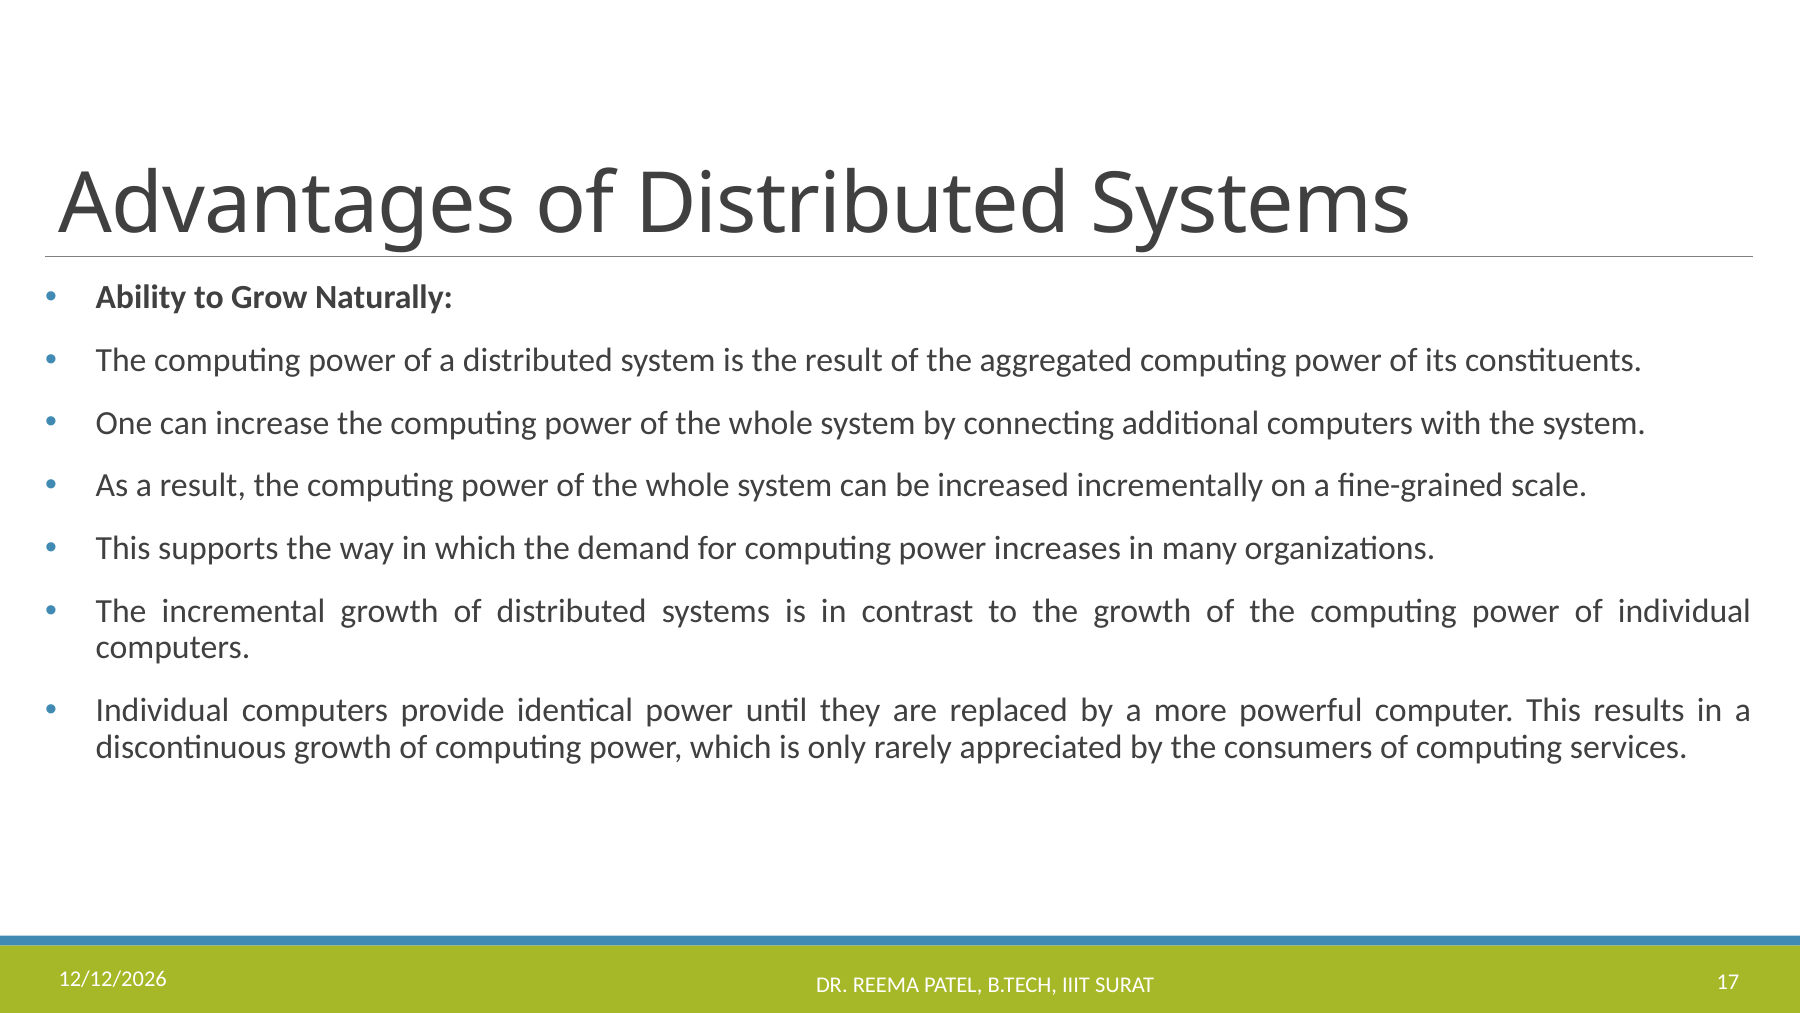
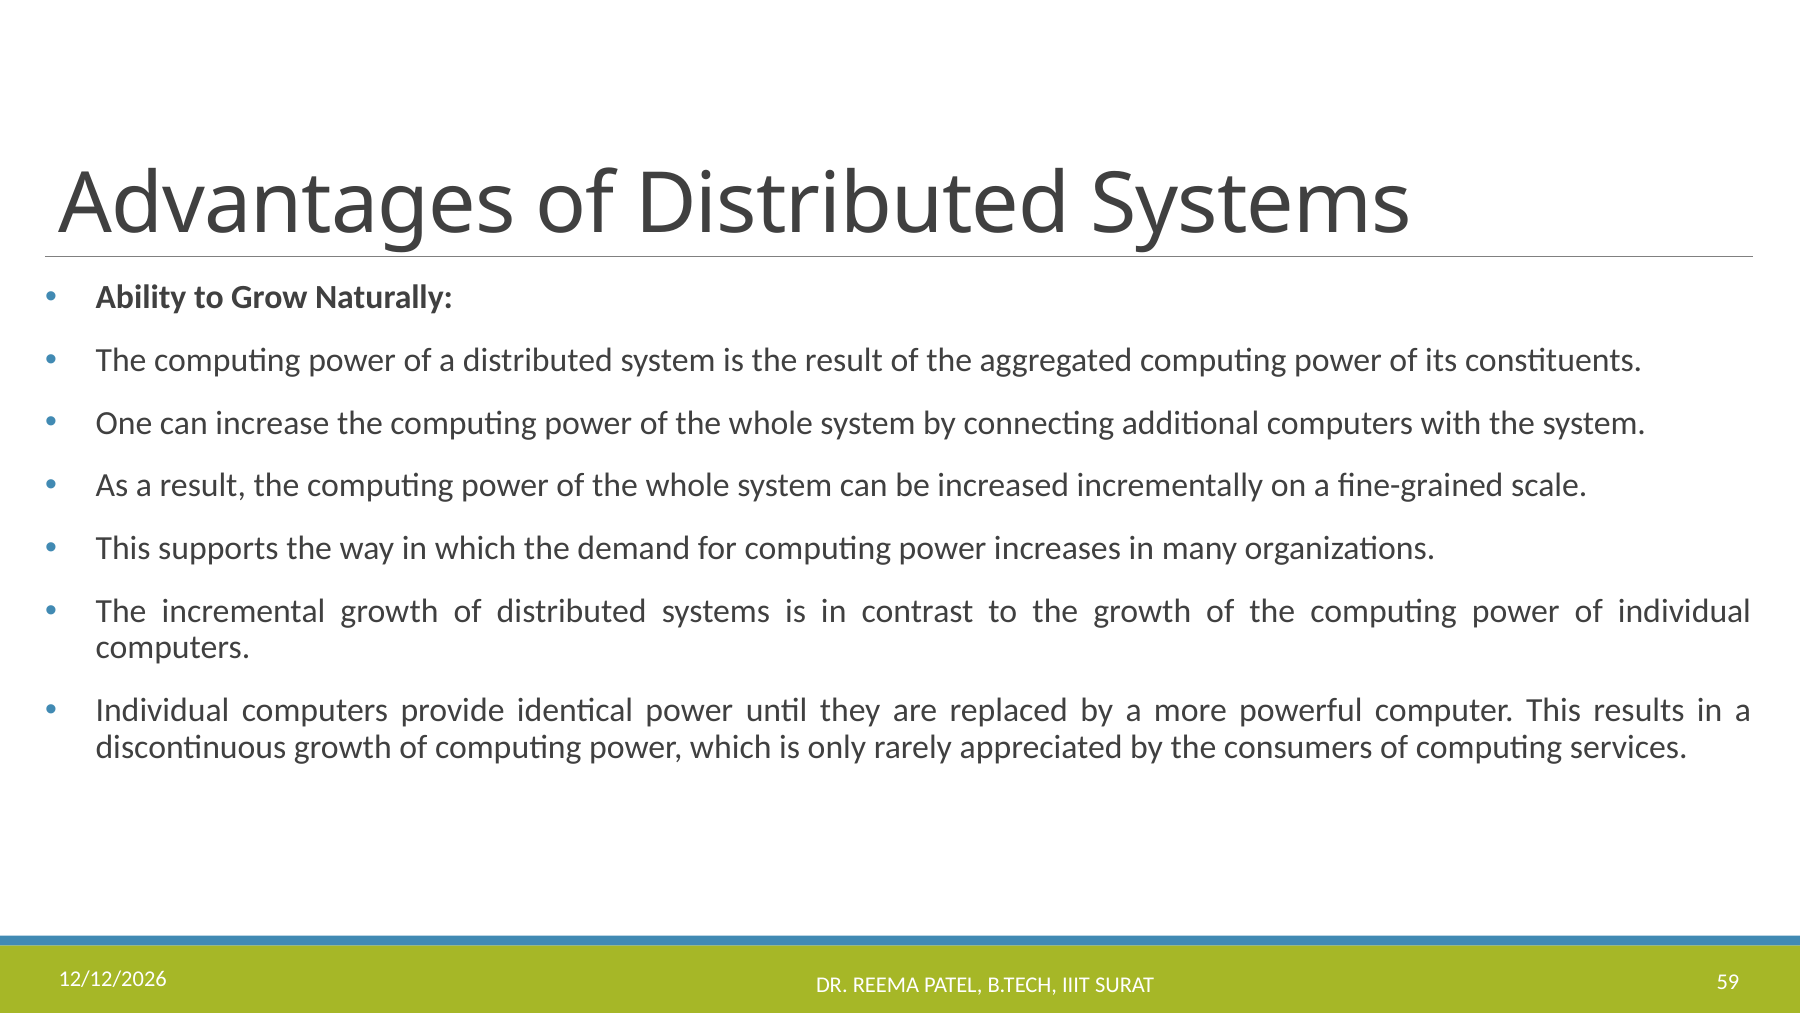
17: 17 -> 59
